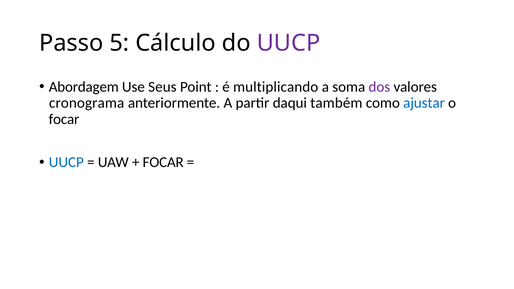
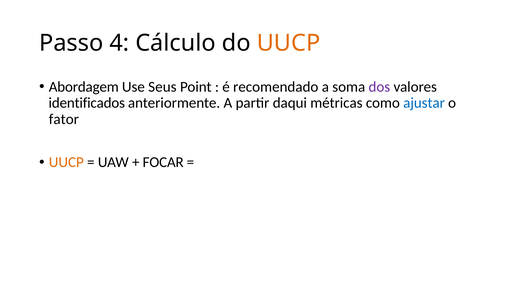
5: 5 -> 4
UUCP at (289, 43) colour: purple -> orange
multiplicando: multiplicando -> recomendado
cronograma: cronograma -> identificados
também: também -> métricas
focar at (64, 119): focar -> fator
UUCP at (66, 162) colour: blue -> orange
